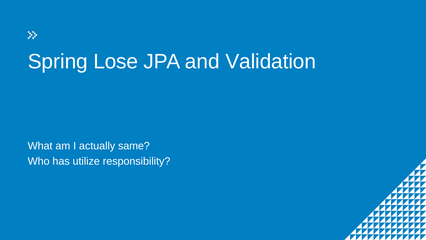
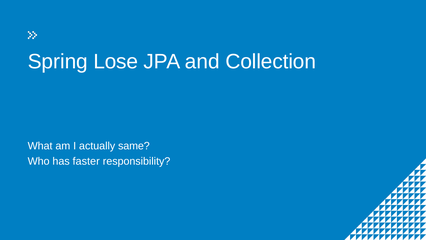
Validation: Validation -> Collection
utilize: utilize -> faster
